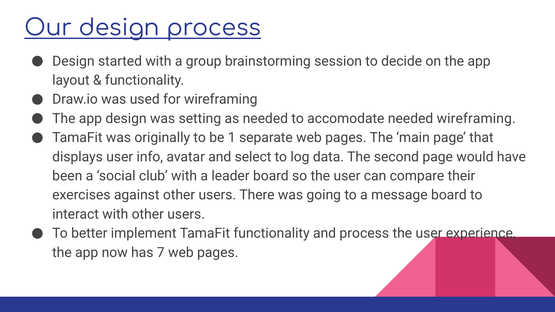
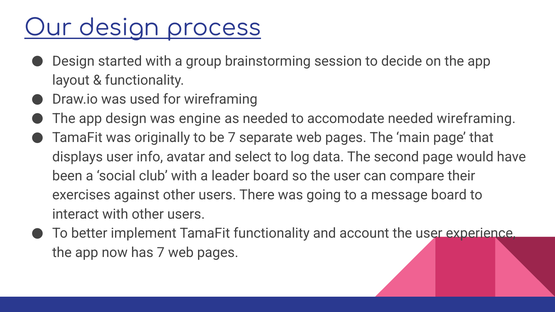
setting: setting -> engine
be 1: 1 -> 7
and process: process -> account
